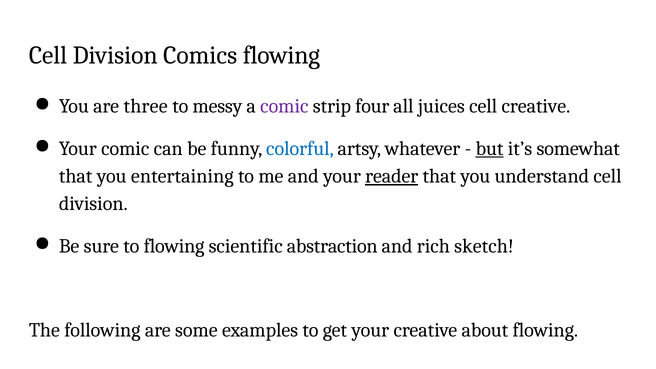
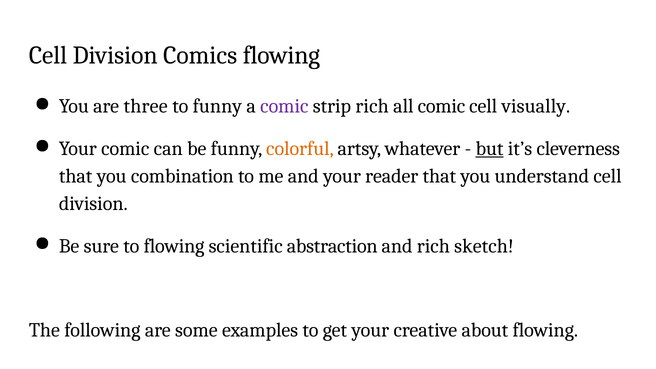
to messy: messy -> funny
strip four: four -> rich
all juices: juices -> comic
cell creative: creative -> visually
colorful colour: blue -> orange
somewhat: somewhat -> cleverness
entertaining: entertaining -> combination
reader underline: present -> none
